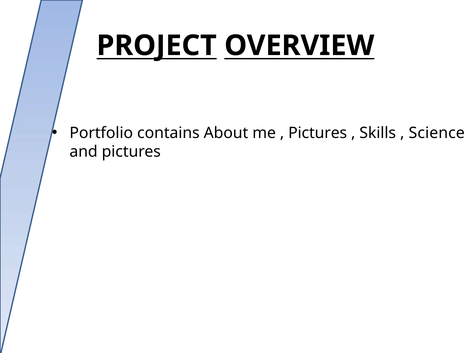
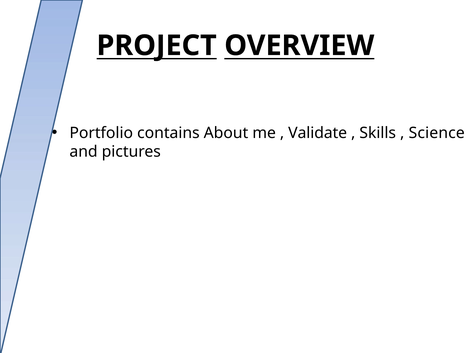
Pictures at (318, 133): Pictures -> Validate
